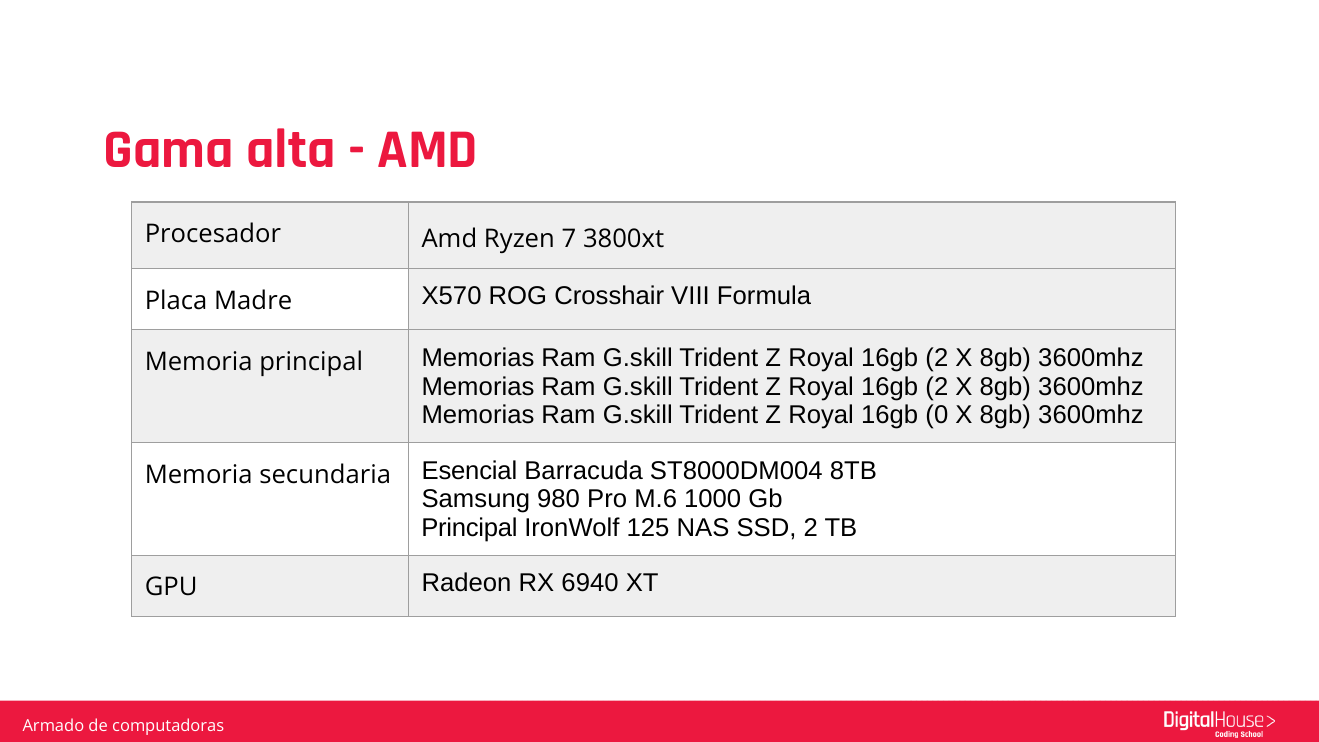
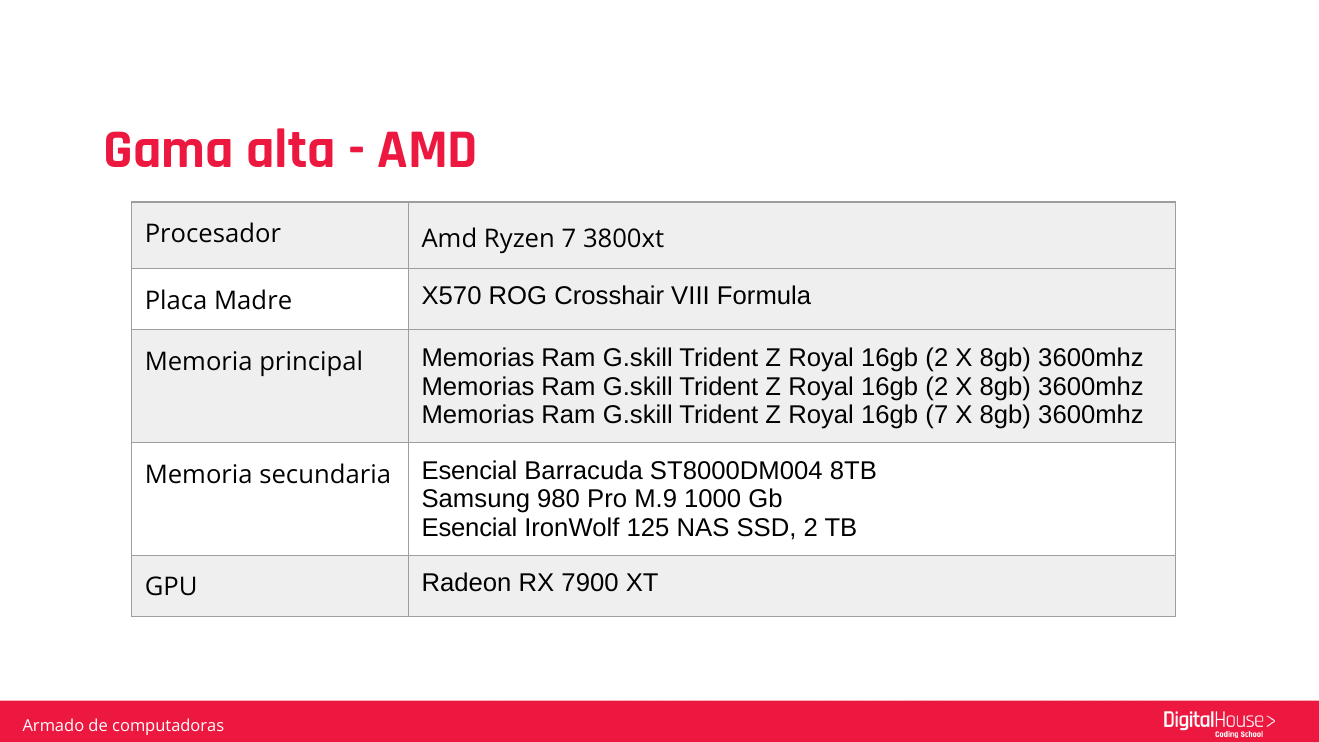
16gb 0: 0 -> 7
M.6: M.6 -> M.9
Principal at (469, 528): Principal -> Esencial
6940: 6940 -> 7900
